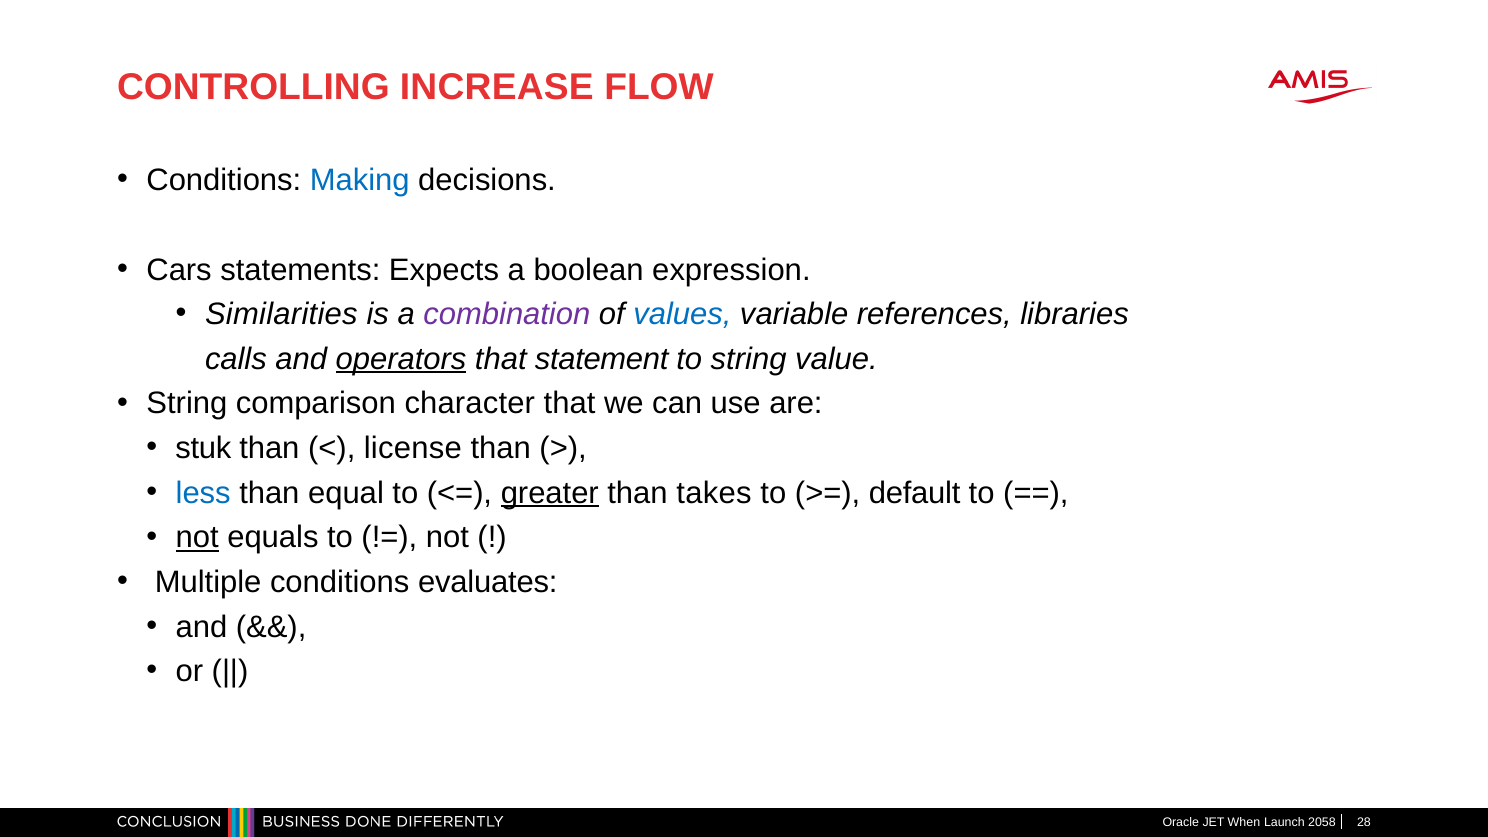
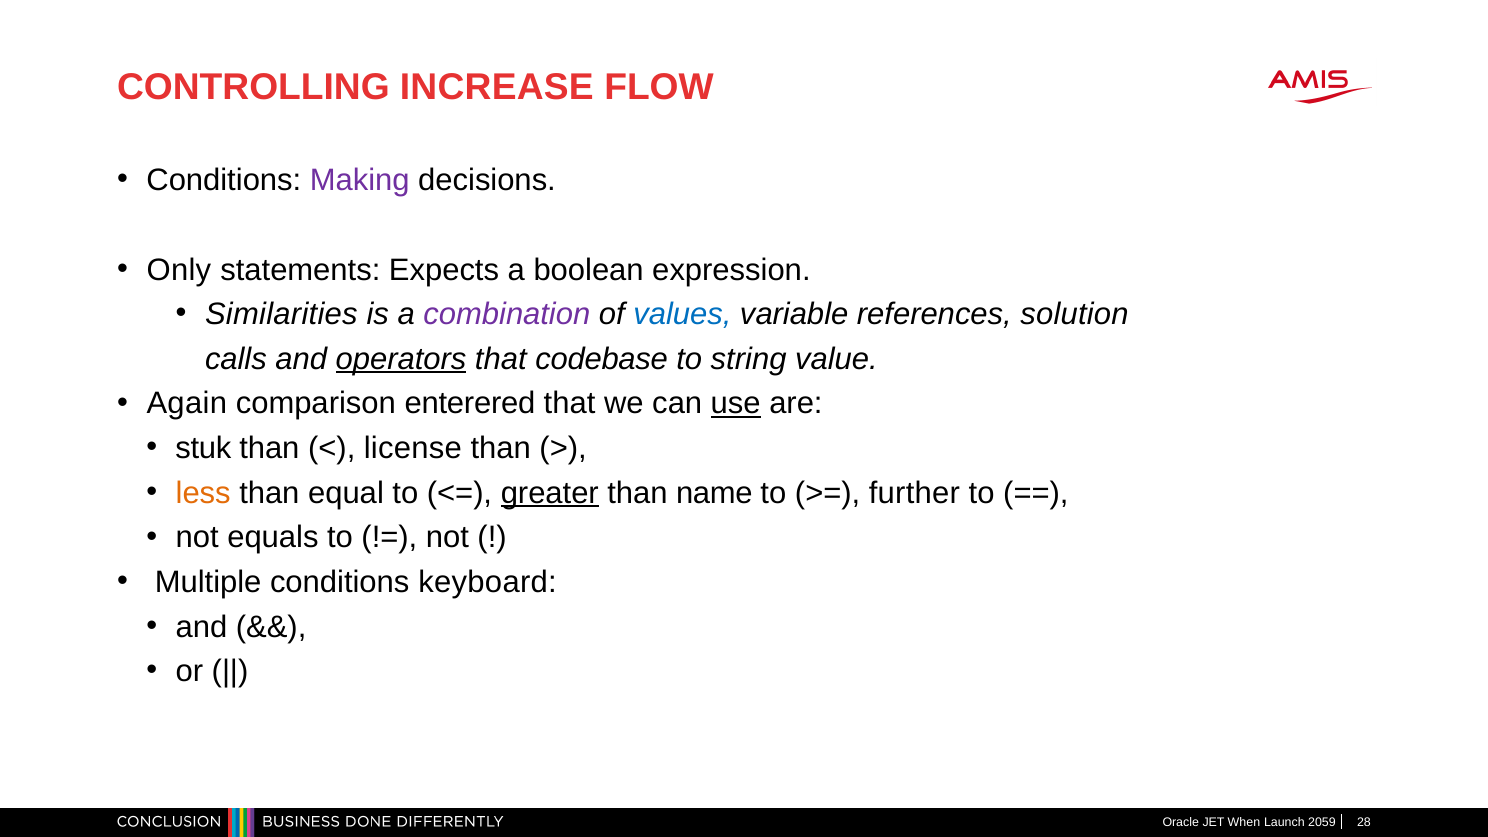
Making colour: blue -> purple
Cars: Cars -> Only
libraries: libraries -> solution
statement: statement -> codebase
String at (187, 404): String -> Again
character: character -> enterered
use underline: none -> present
less colour: blue -> orange
takes: takes -> name
default: default -> further
not at (197, 538) underline: present -> none
evaluates: evaluates -> keyboard
2058: 2058 -> 2059
